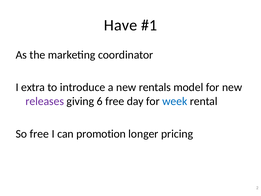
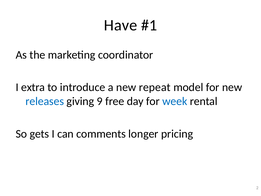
rentals: rentals -> repeat
releases colour: purple -> blue
6: 6 -> 9
So free: free -> gets
promotion: promotion -> comments
